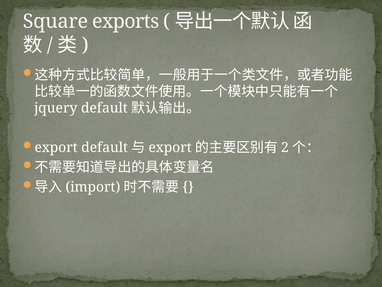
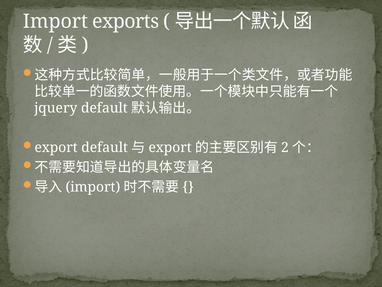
Square at (56, 21): Square -> Import
